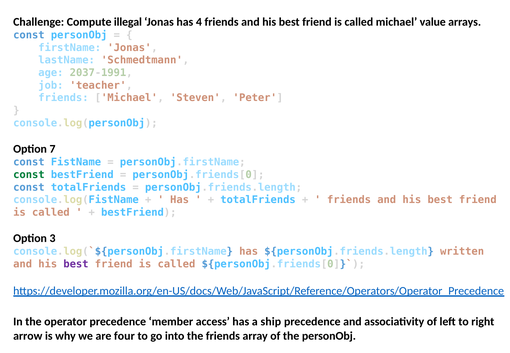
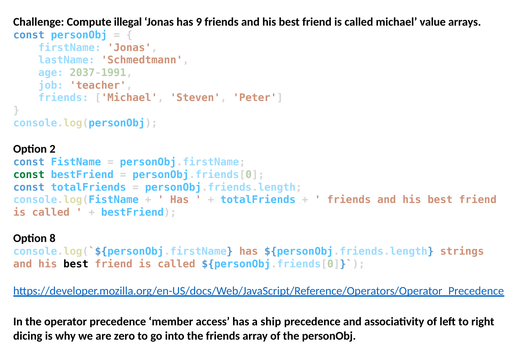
4: 4 -> 9
7: 7 -> 2
3: 3 -> 8
written: written -> strings
best at (76, 264) colour: purple -> black
arrow: arrow -> dicing
four: four -> zero
